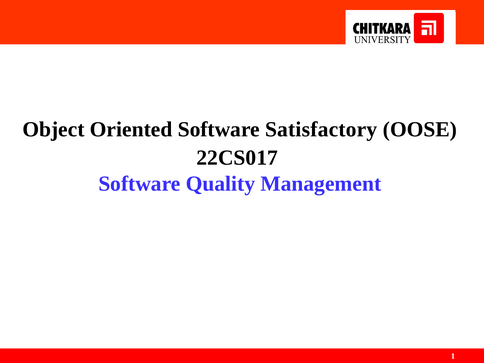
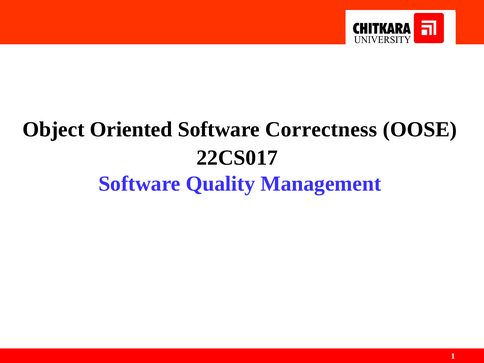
Satisfactory: Satisfactory -> Correctness
